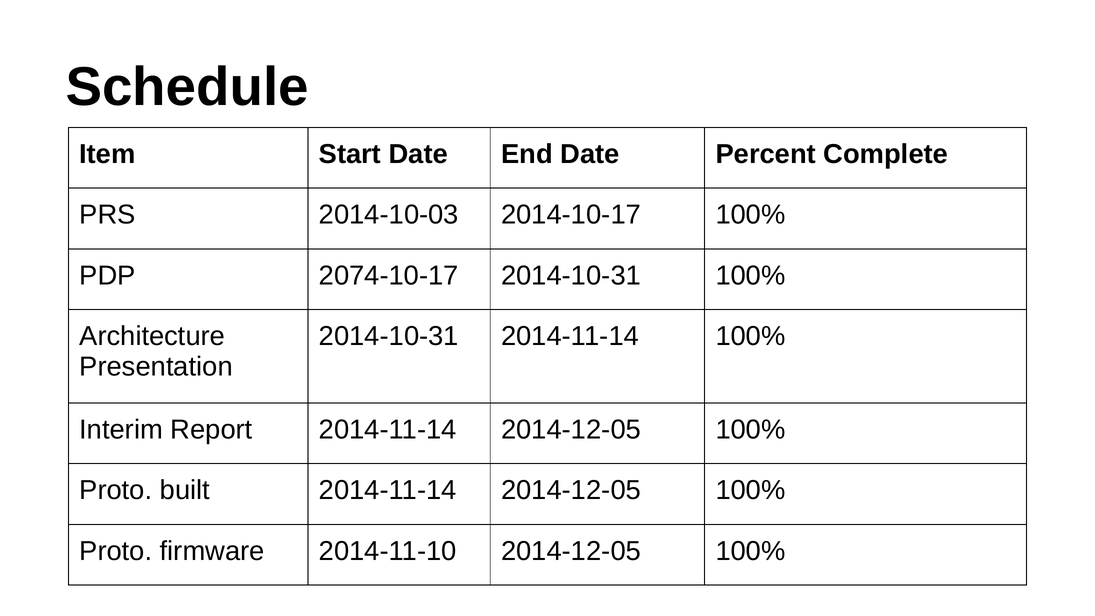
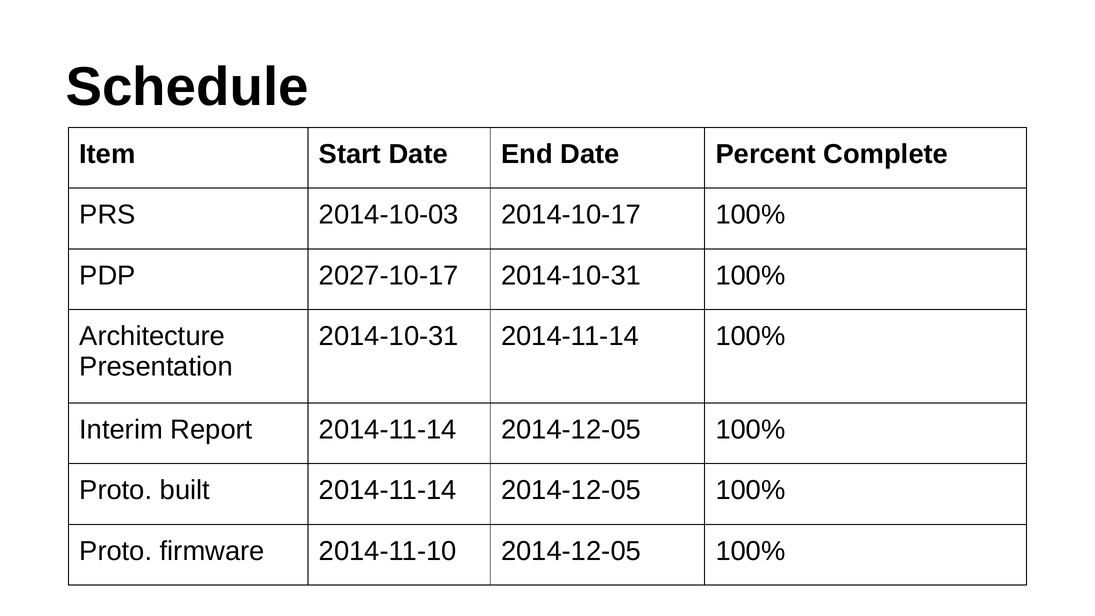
2074-10-17: 2074-10-17 -> 2027-10-17
